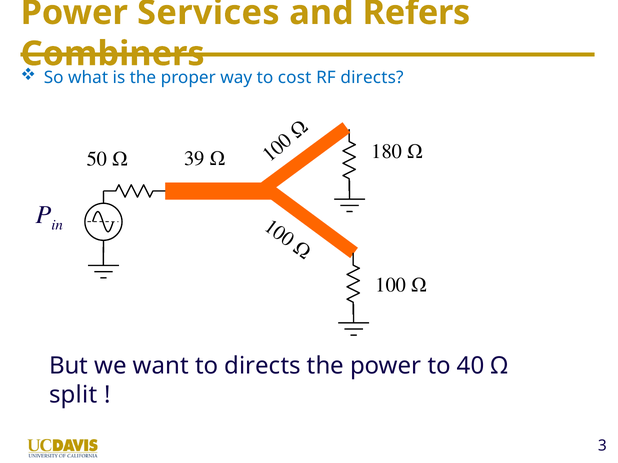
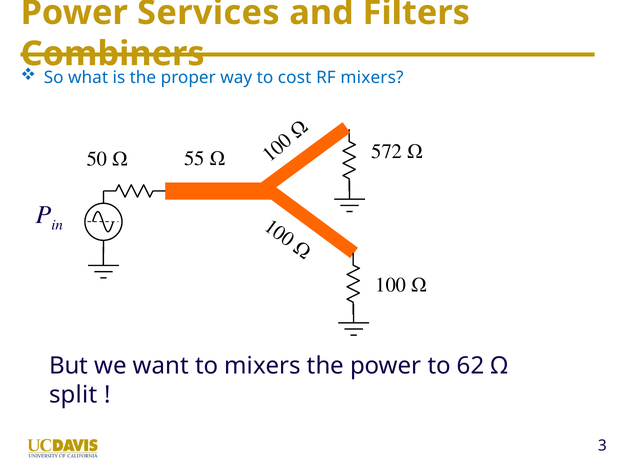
Refers: Refers -> Filters
RF directs: directs -> mixers
39: 39 -> 55
180: 180 -> 572
to directs: directs -> mixers
40: 40 -> 62
